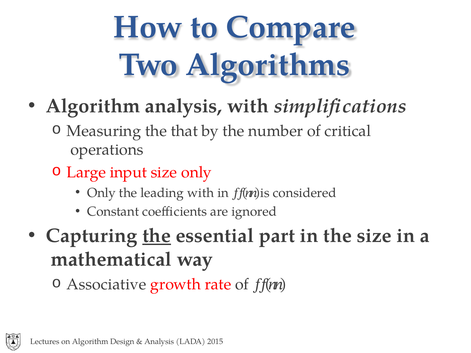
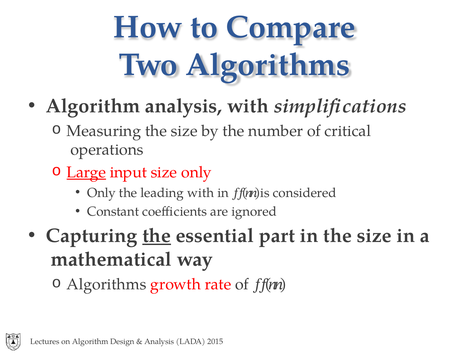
Measuring the that: that -> size
Large underline: none -> present
Associative at (106, 285): Associative -> Algorithms
